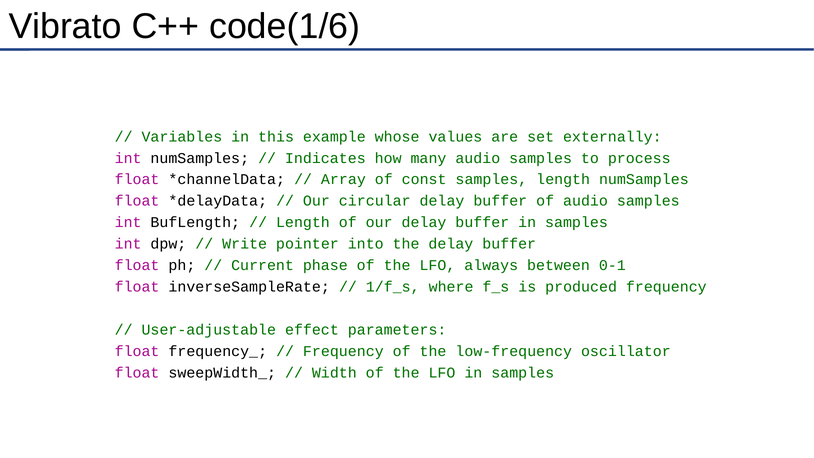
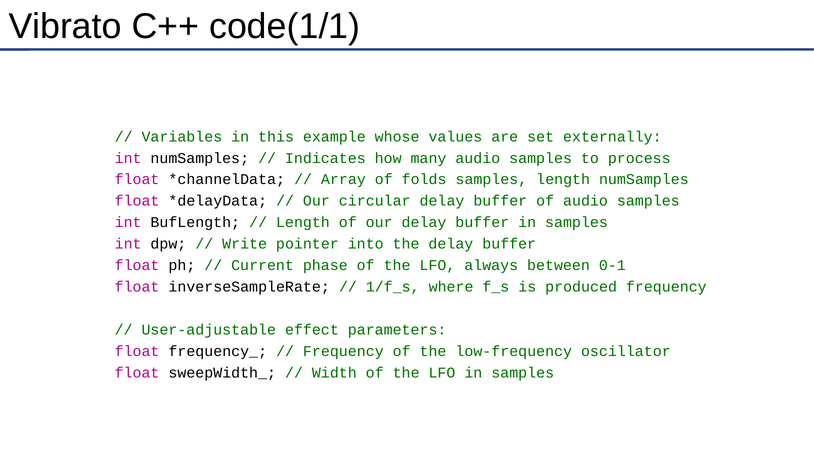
code(1/6: code(1/6 -> code(1/1
const: const -> folds
